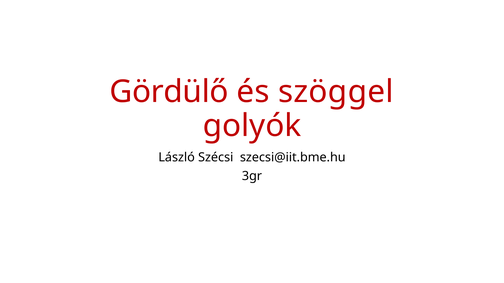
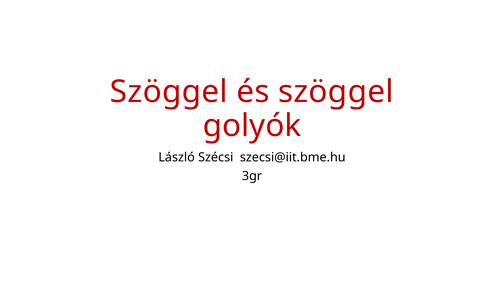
Gördülő at (169, 92): Gördülő -> Szöggel
